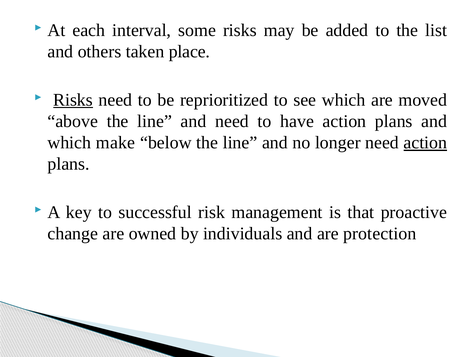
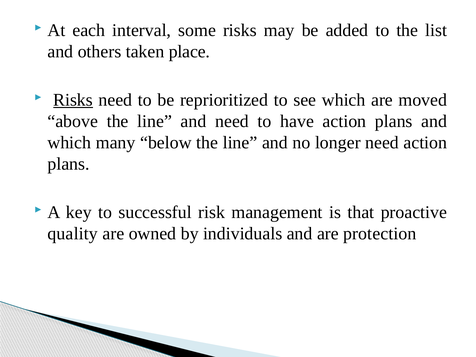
make: make -> many
action at (425, 143) underline: present -> none
change: change -> quality
